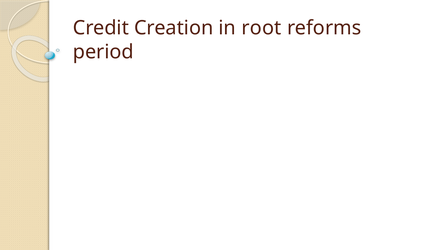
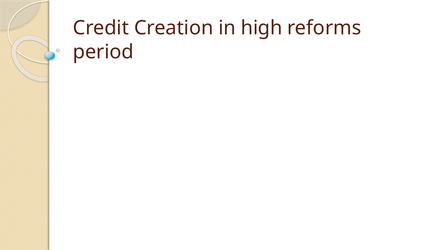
root: root -> high
